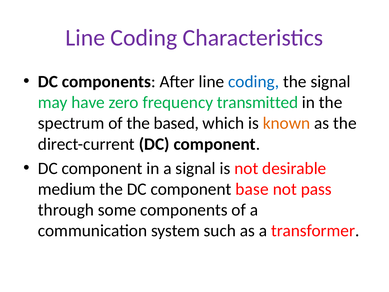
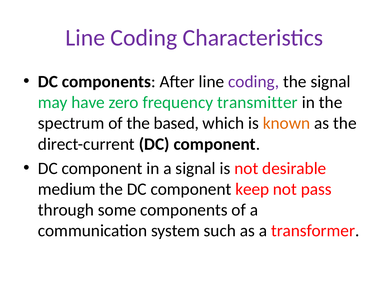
coding at (254, 82) colour: blue -> purple
transmitted: transmitted -> transmitter
base: base -> keep
